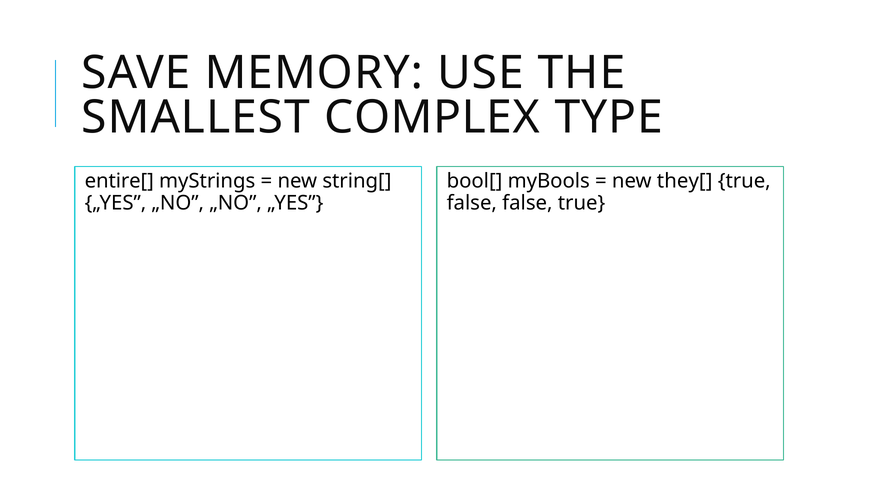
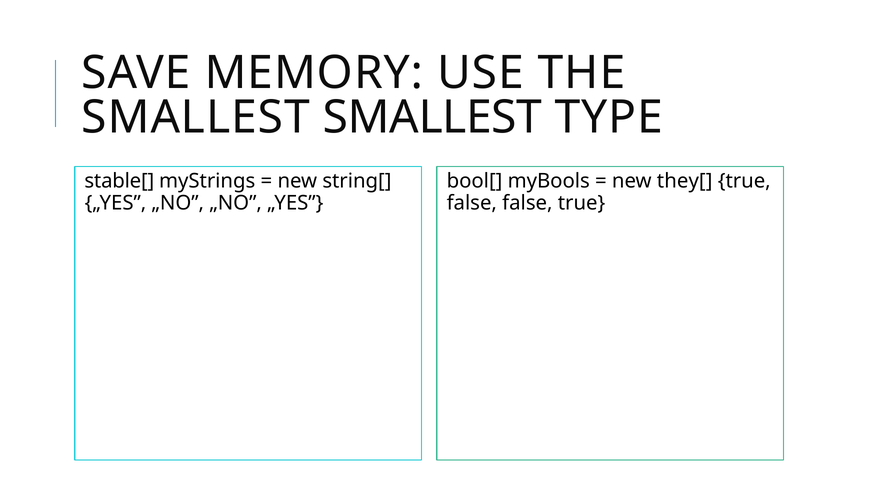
SMALLEST COMPLEX: COMPLEX -> SMALLEST
entire[: entire[ -> stable[
